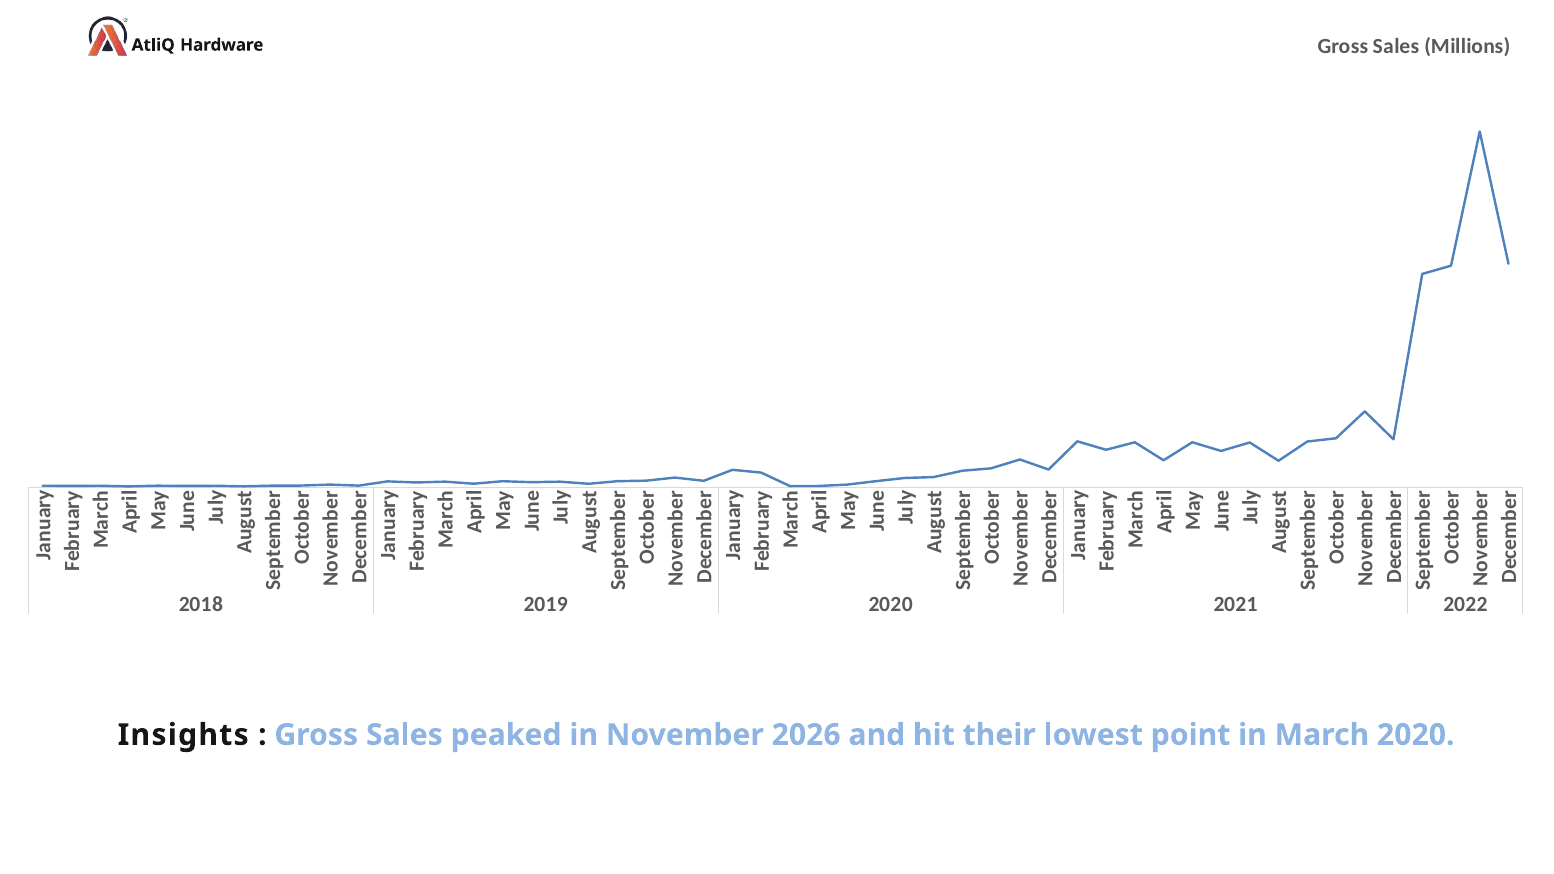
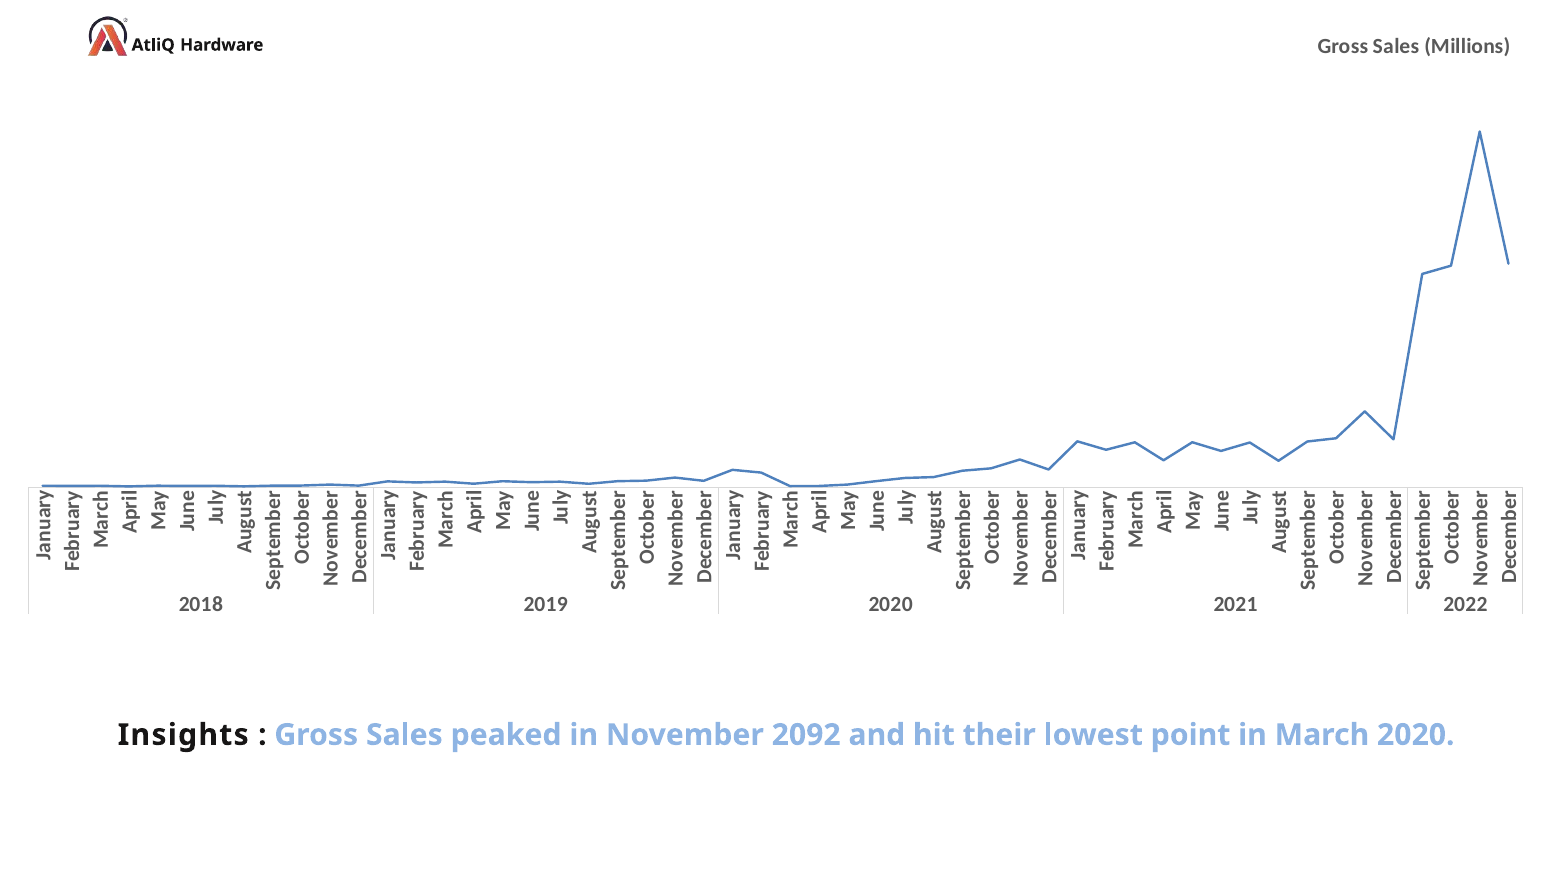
2026: 2026 -> 2092
